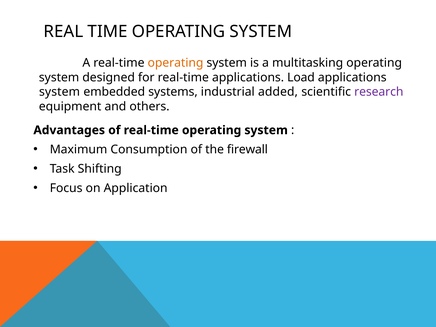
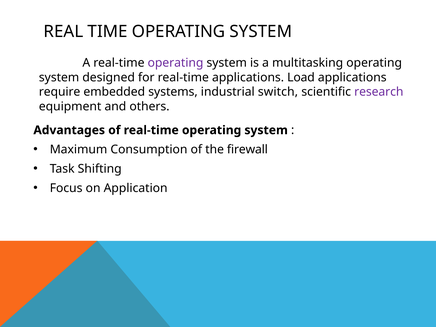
operating at (176, 63) colour: orange -> purple
system at (60, 92): system -> require
added: added -> switch
